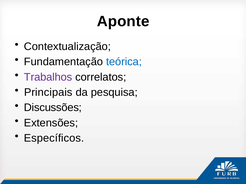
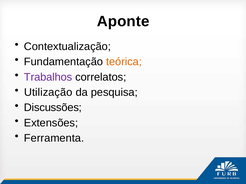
teórica colour: blue -> orange
Principais: Principais -> Utilização
Específicos: Específicos -> Ferramenta
